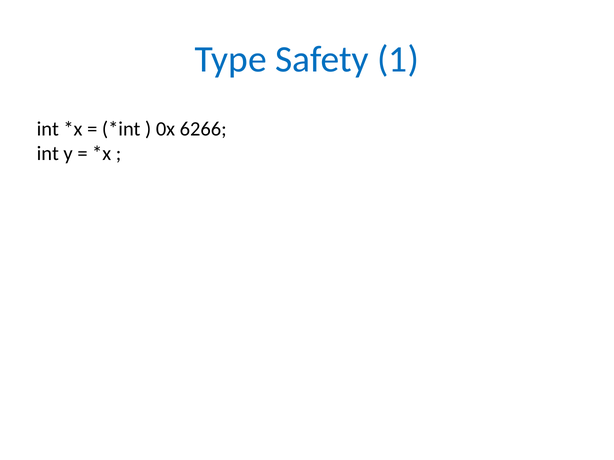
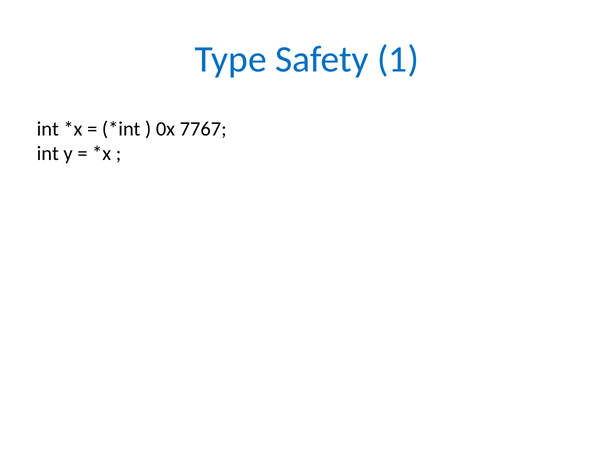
6266: 6266 -> 7767
